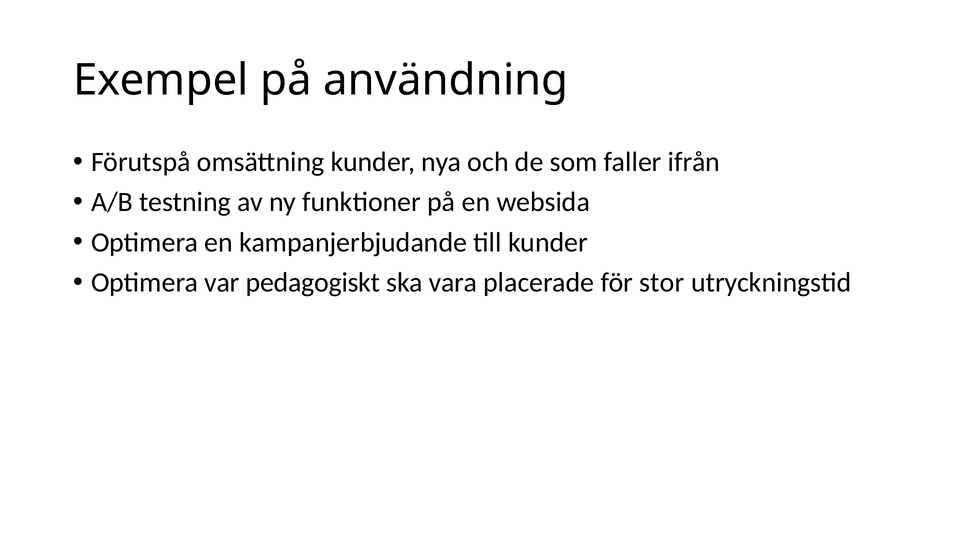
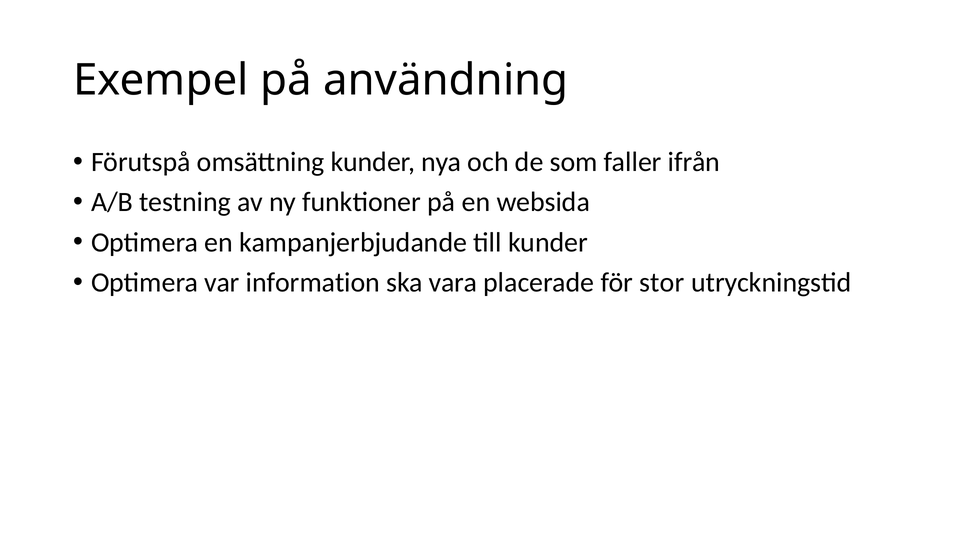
pedagogiskt: pedagogiskt -> information
